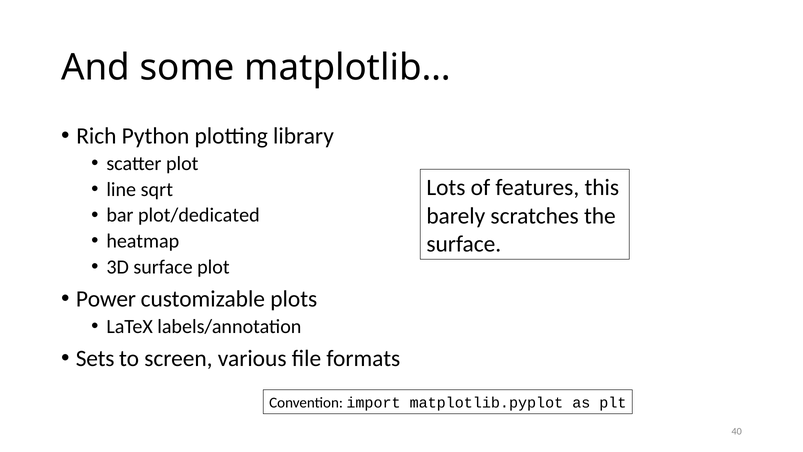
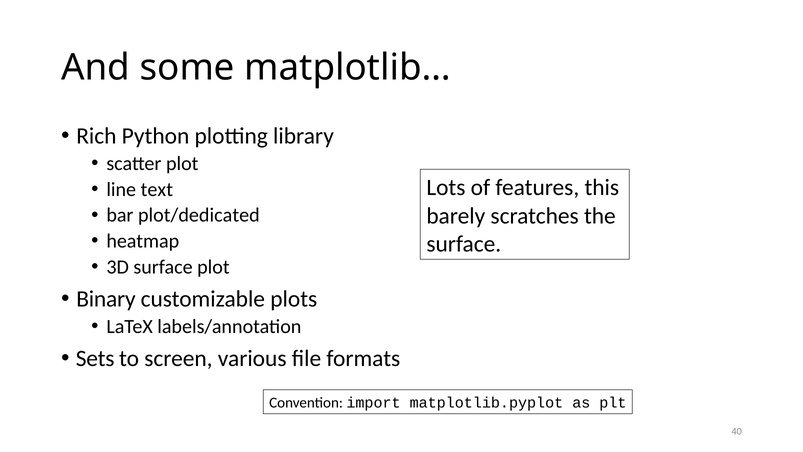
sqrt: sqrt -> text
Power: Power -> Binary
